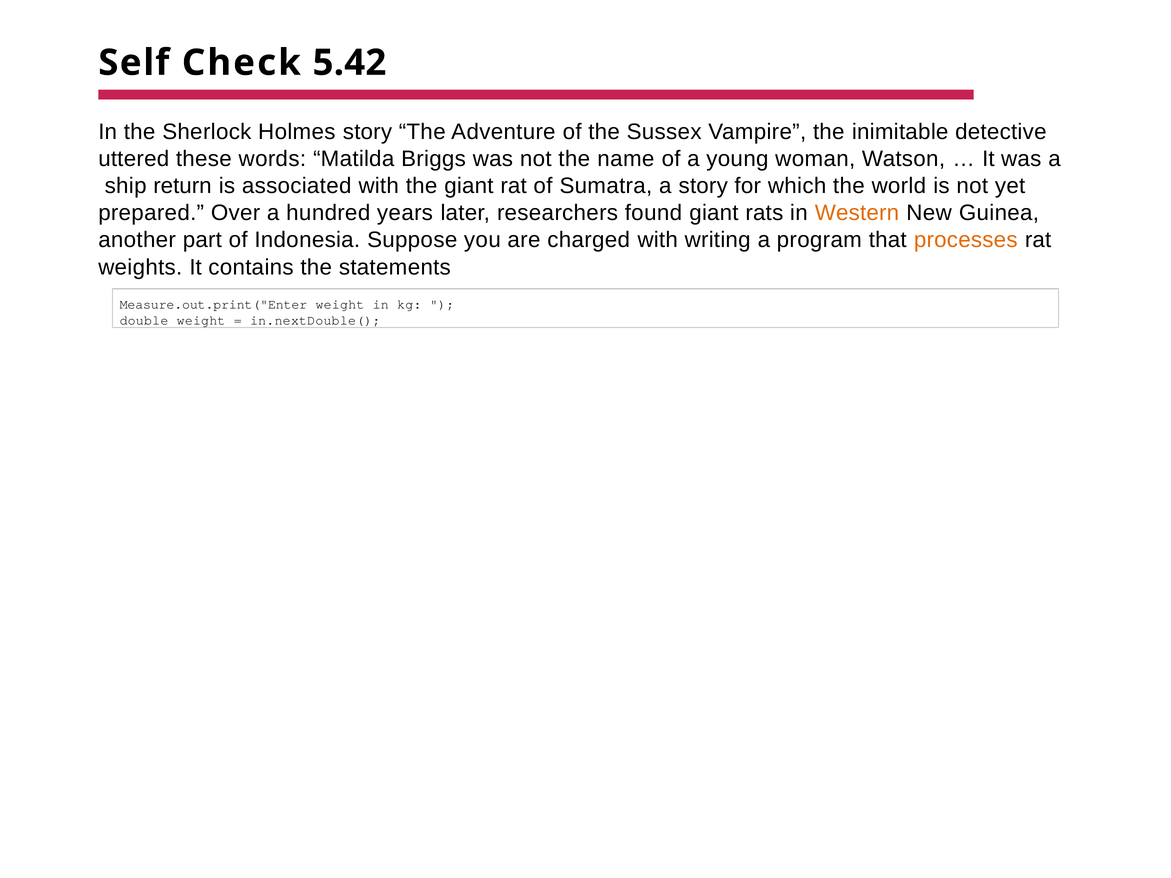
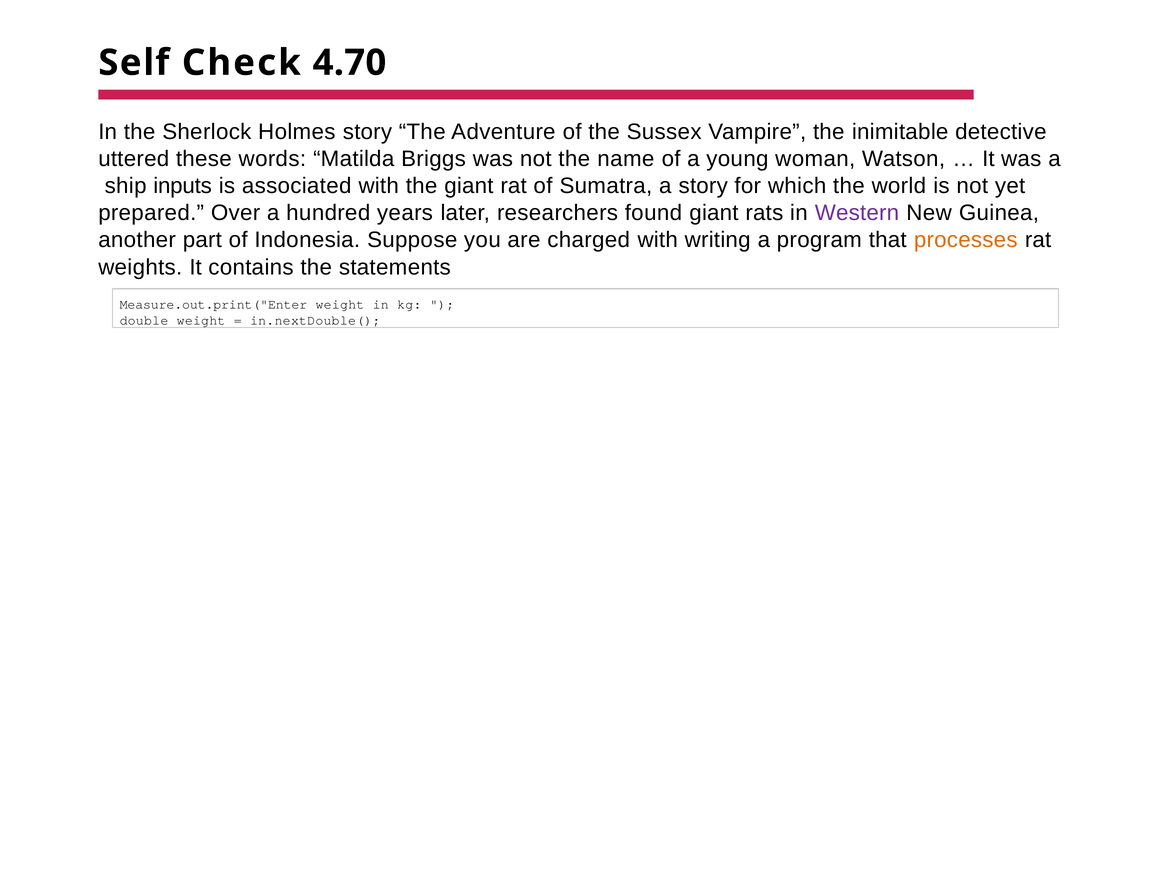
5.42: 5.42 -> 4.70
return: return -> inputs
Western colour: orange -> purple
